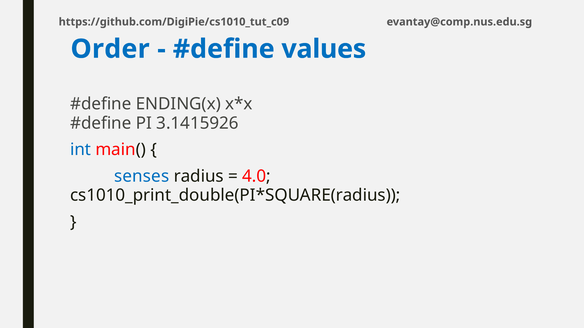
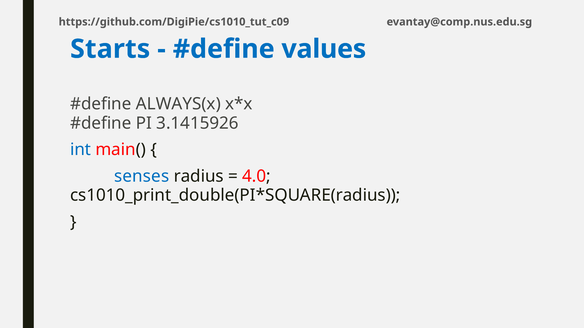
Order: Order -> Starts
ENDING(x: ENDING(x -> ALWAYS(x
